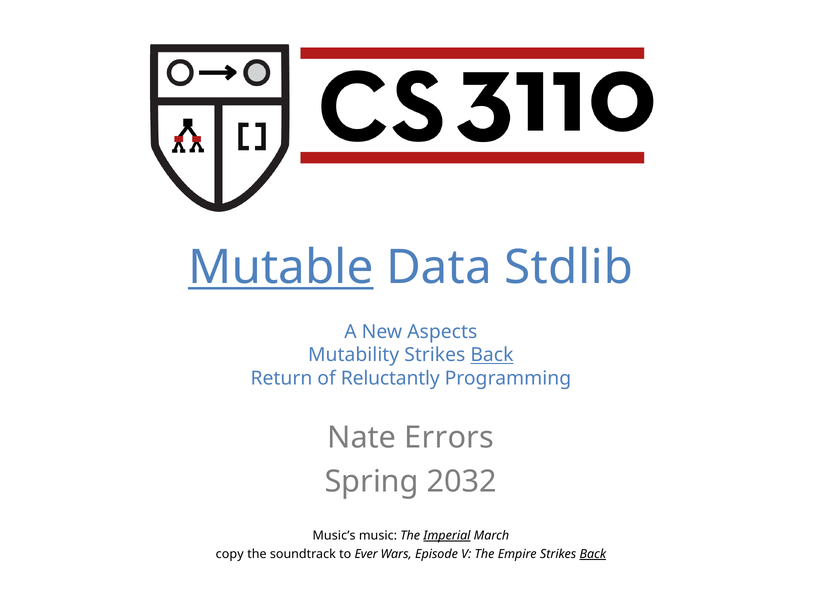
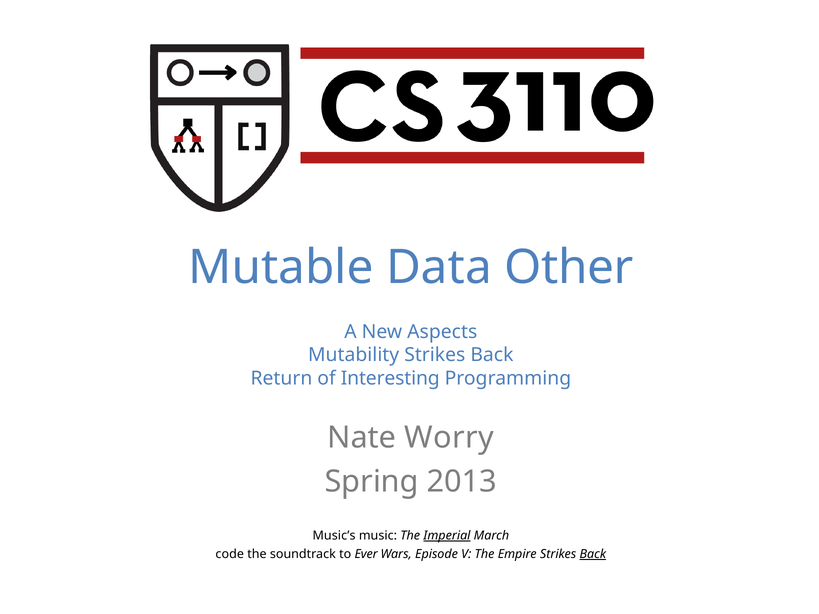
Mutable underline: present -> none
Stdlib: Stdlib -> Other
Back at (492, 355) underline: present -> none
Reluctantly: Reluctantly -> Interesting
Errors: Errors -> Worry
2032: 2032 -> 2013
copy: copy -> code
